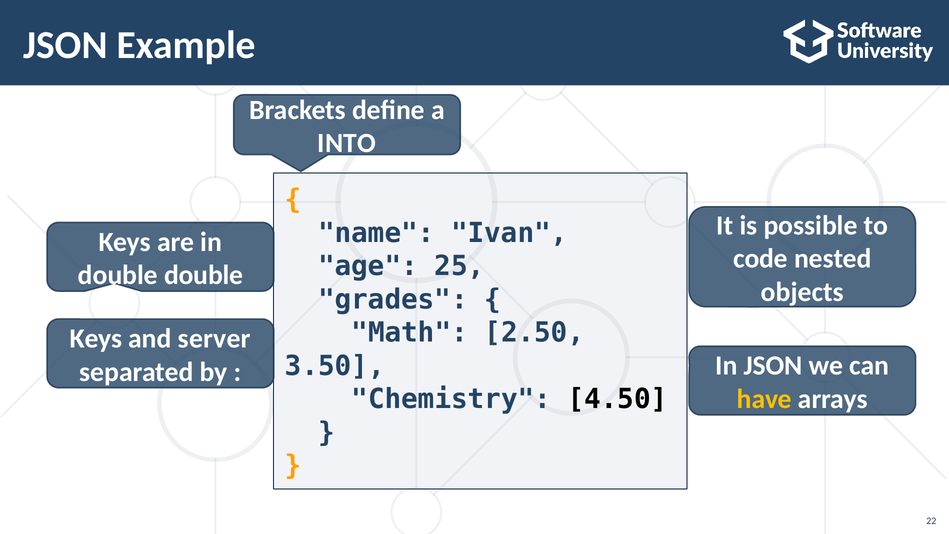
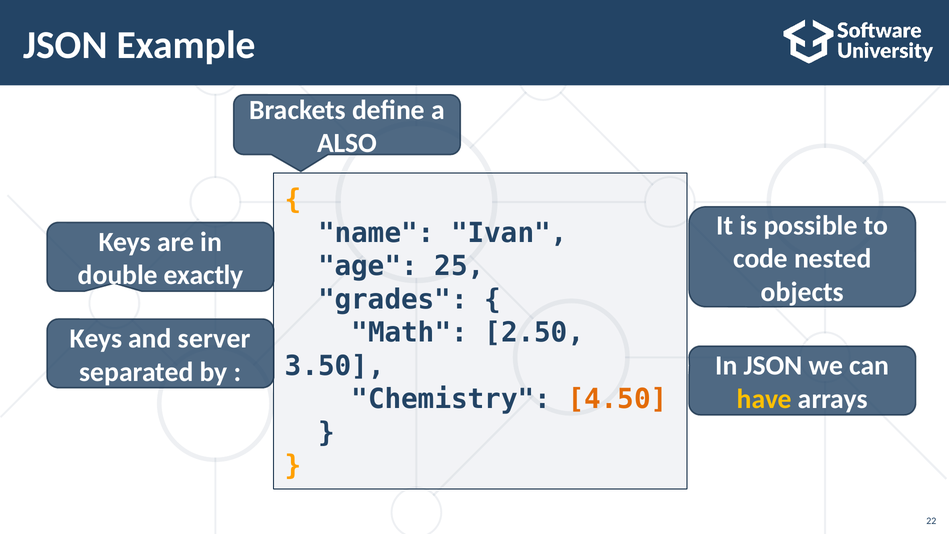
INTO: INTO -> ALSO
double double: double -> exactly
4.50 colour: black -> orange
